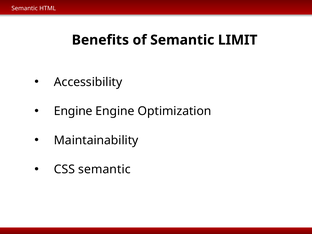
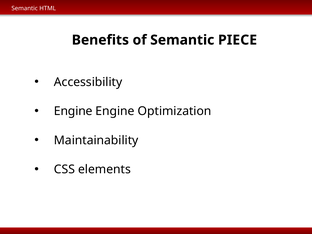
LIMIT: LIMIT -> PIECE
CSS semantic: semantic -> elements
